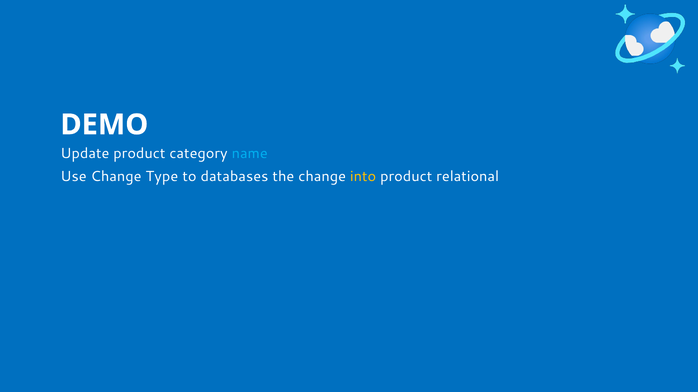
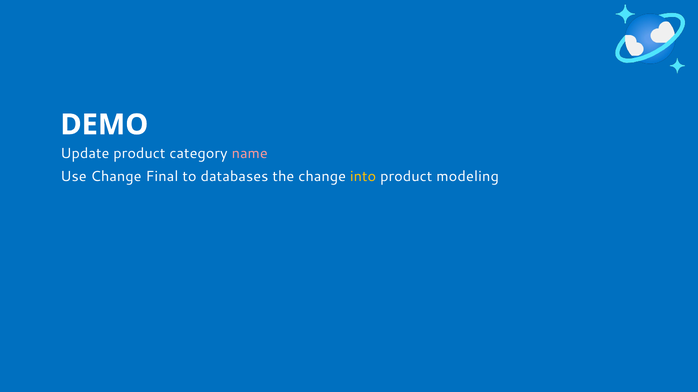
name colour: light blue -> pink
Type: Type -> Final
relational: relational -> modeling
